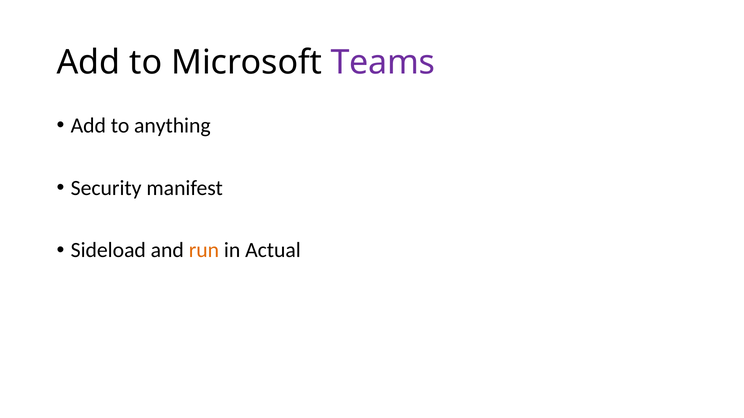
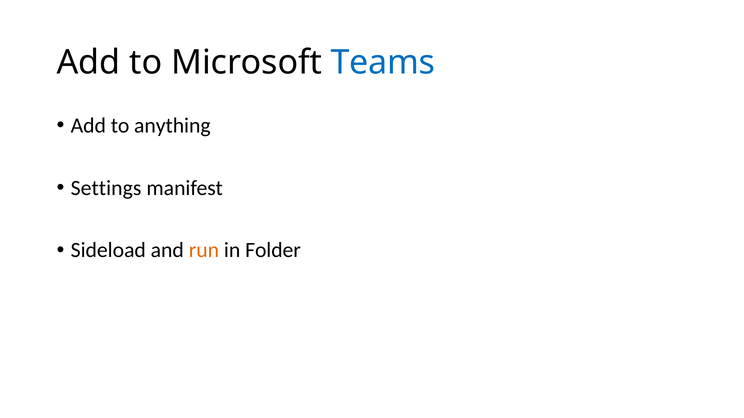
Teams colour: purple -> blue
Security: Security -> Settings
Actual: Actual -> Folder
